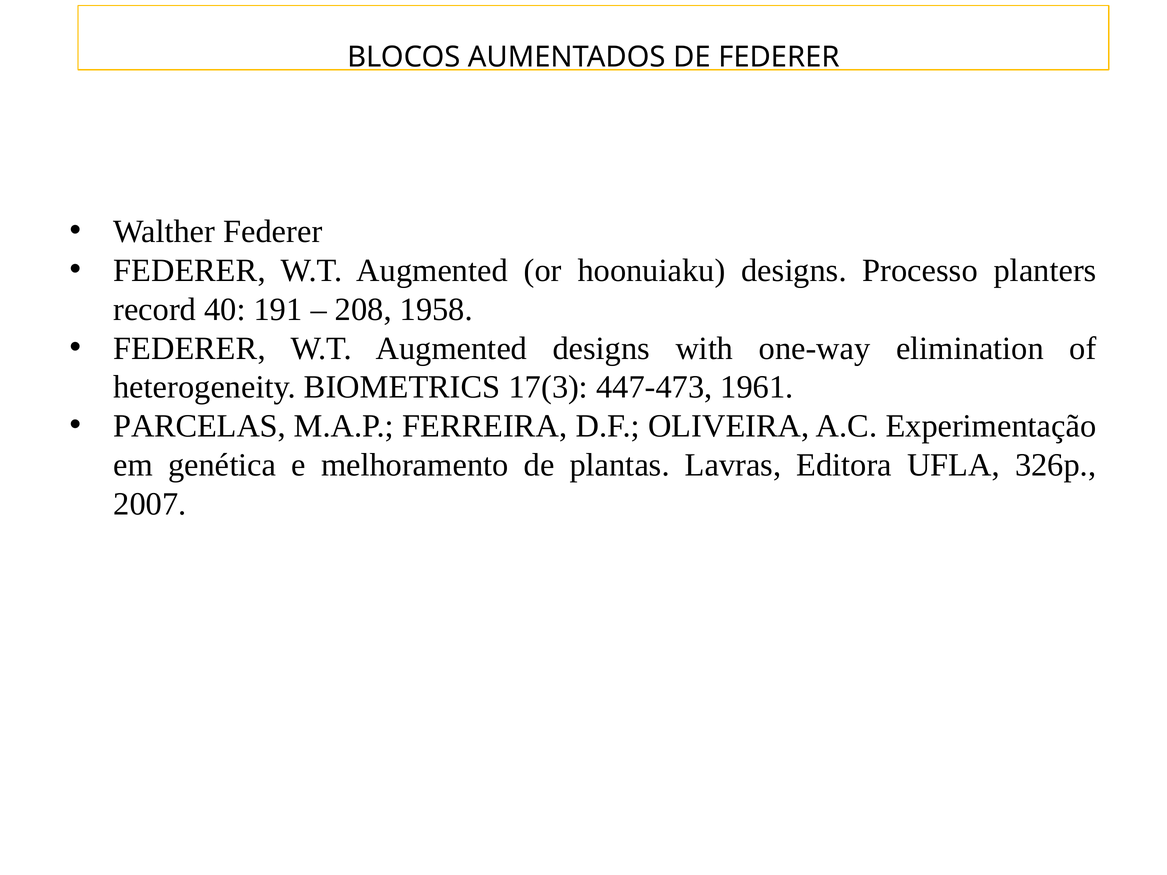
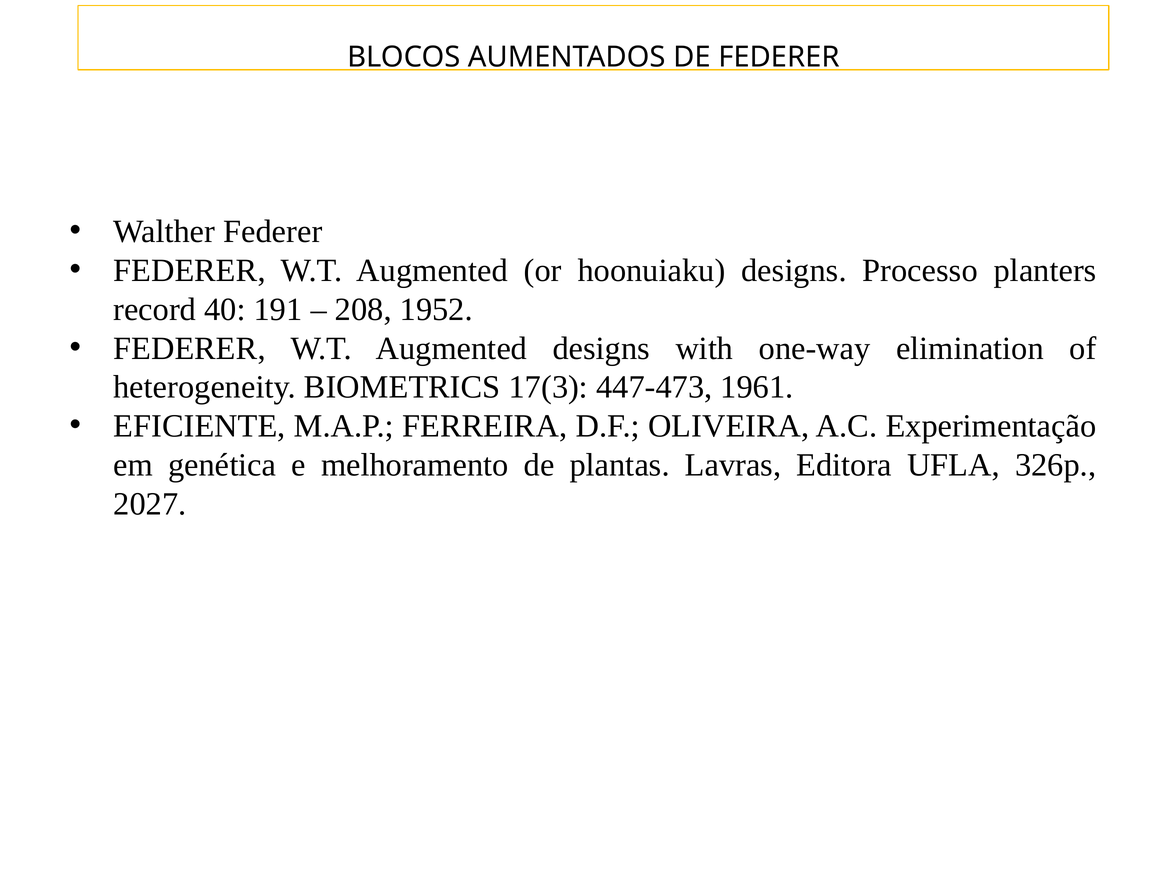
1958: 1958 -> 1952
PARCELAS: PARCELAS -> EFICIENTE
2007: 2007 -> 2027
